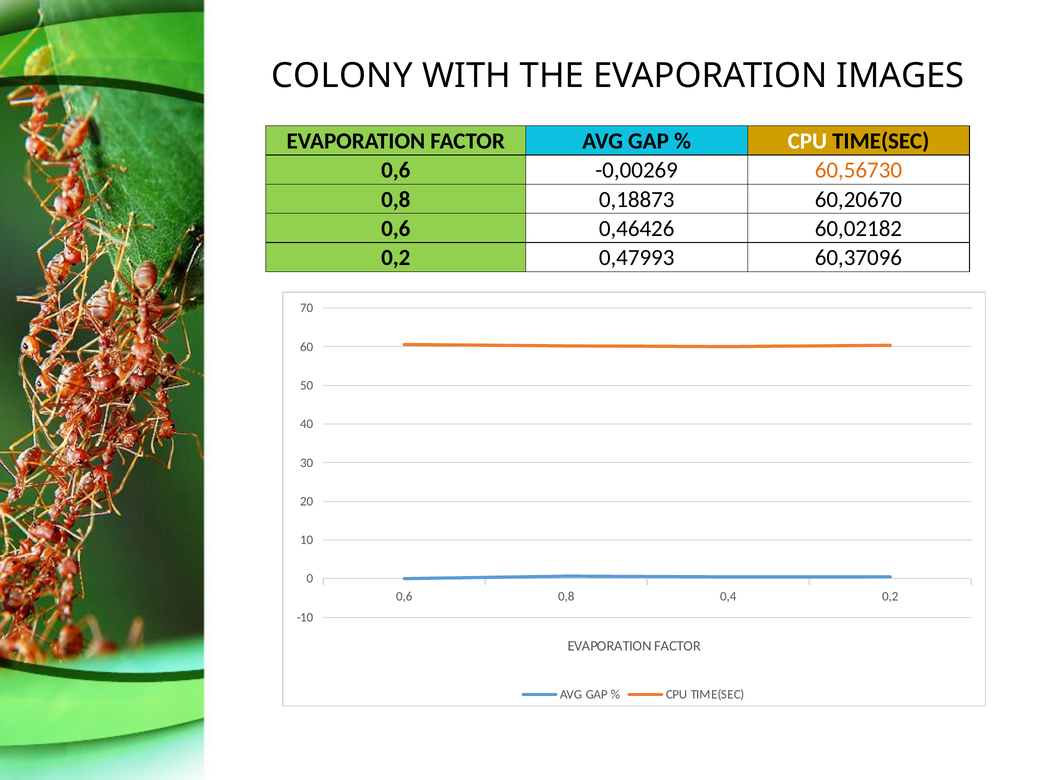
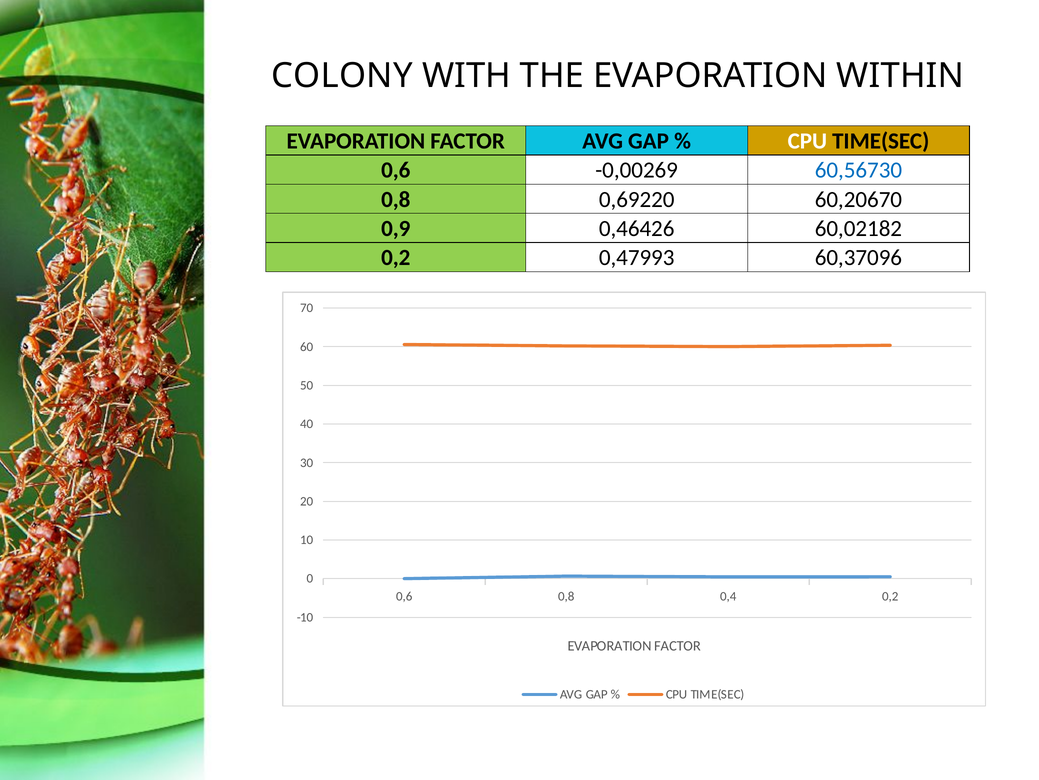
IMAGES: IMAGES -> WITHIN
60,56730 colour: orange -> blue
0,18873: 0,18873 -> 0,69220
0,6 at (396, 228): 0,6 -> 0,9
